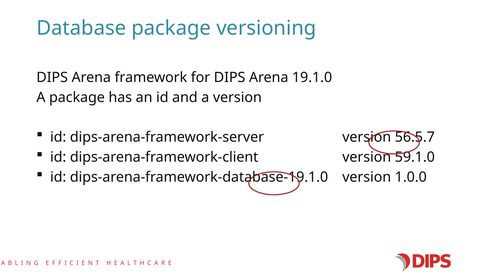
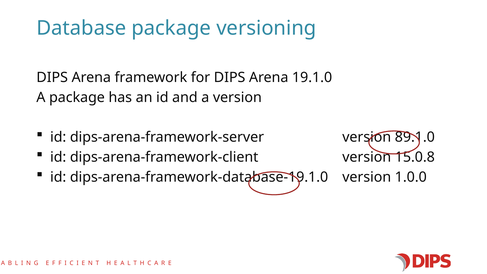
56.5.7: 56.5.7 -> 89.1.0
59.1.0: 59.1.0 -> 15.0.8
